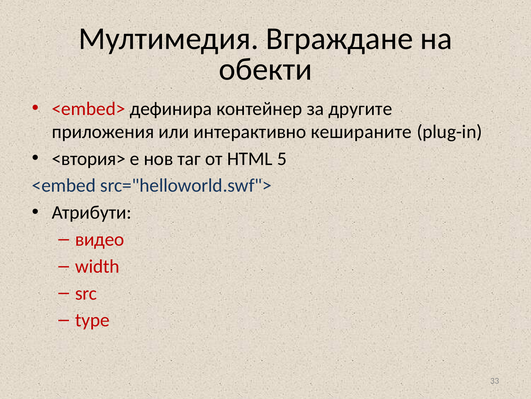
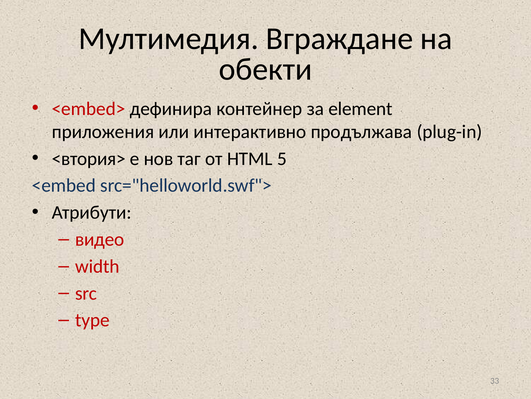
другите: другите -> element
кешираните: кешираните -> продължава
